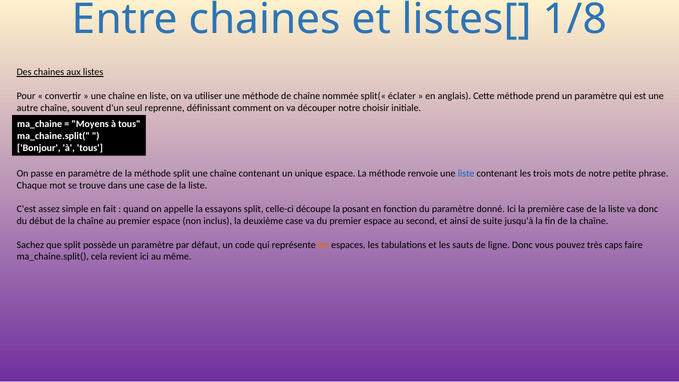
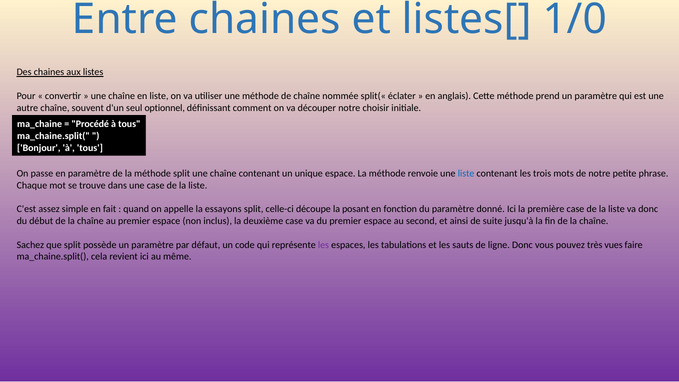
1/8: 1/8 -> 1/0
reprenne: reprenne -> optionnel
Moyens: Moyens -> Procédé
les at (323, 245) colour: orange -> purple
caps: caps -> vues
